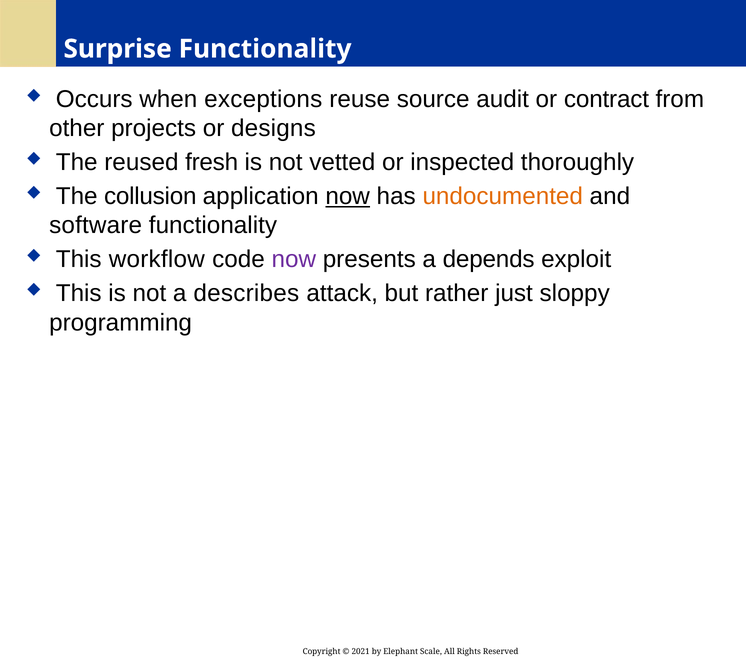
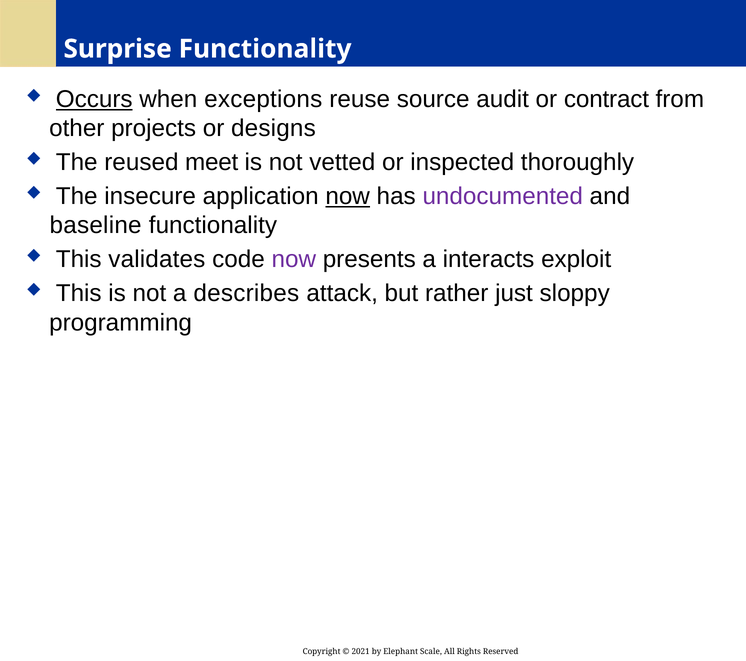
Occurs underline: none -> present
fresh: fresh -> meet
collusion: collusion -> insecure
undocumented colour: orange -> purple
software: software -> baseline
workflow: workflow -> validates
depends: depends -> interacts
